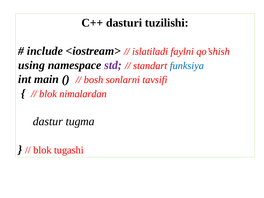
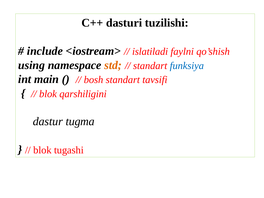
std colour: purple -> orange
bosh sonlarni: sonlarni -> standart
nimalardan: nimalardan -> qarshiligini
